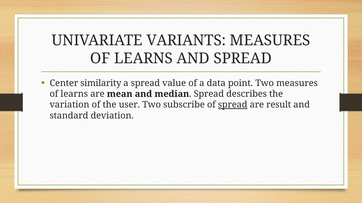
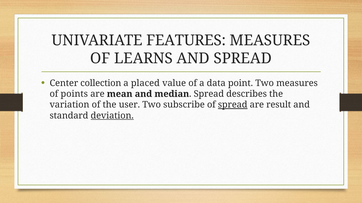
VARIANTS: VARIANTS -> FEATURES
similarity: similarity -> collection
a spread: spread -> placed
learns at (74, 94): learns -> points
deviation underline: none -> present
